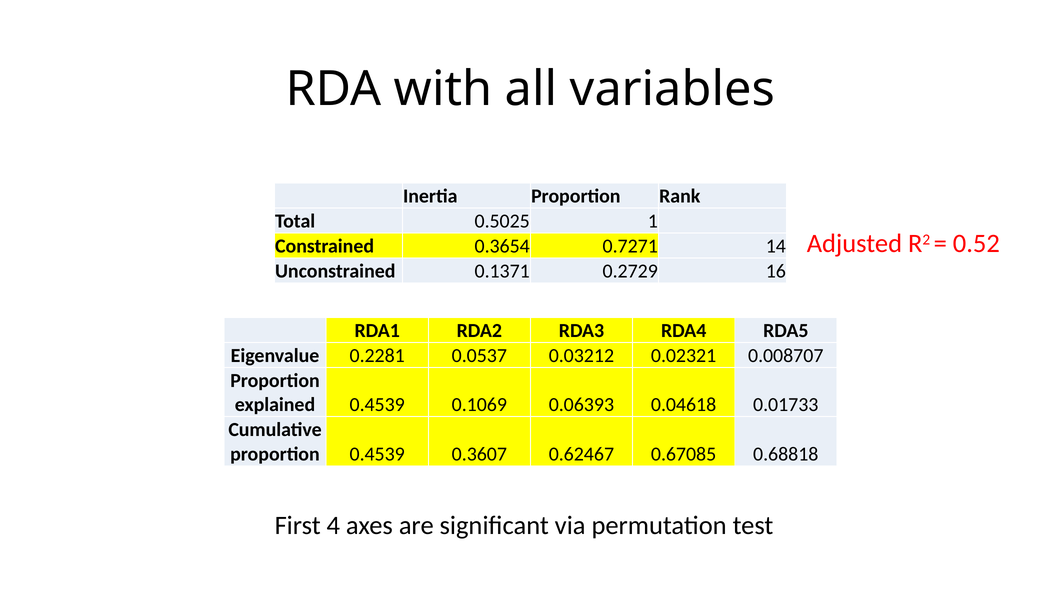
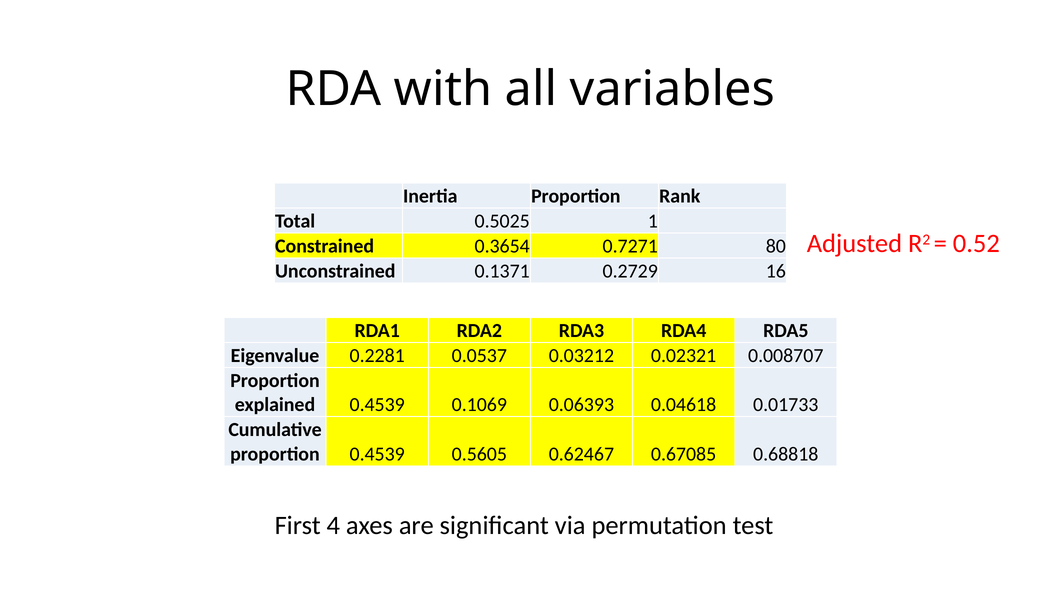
14: 14 -> 80
0.3607: 0.3607 -> 0.5605
